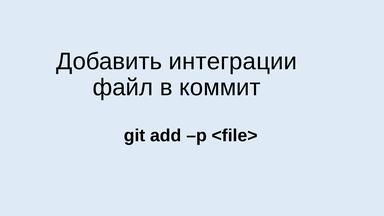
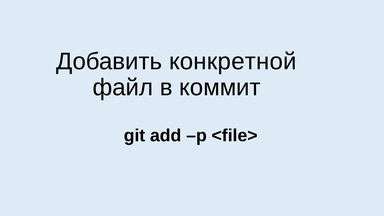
интеграции: интеграции -> конкретной
